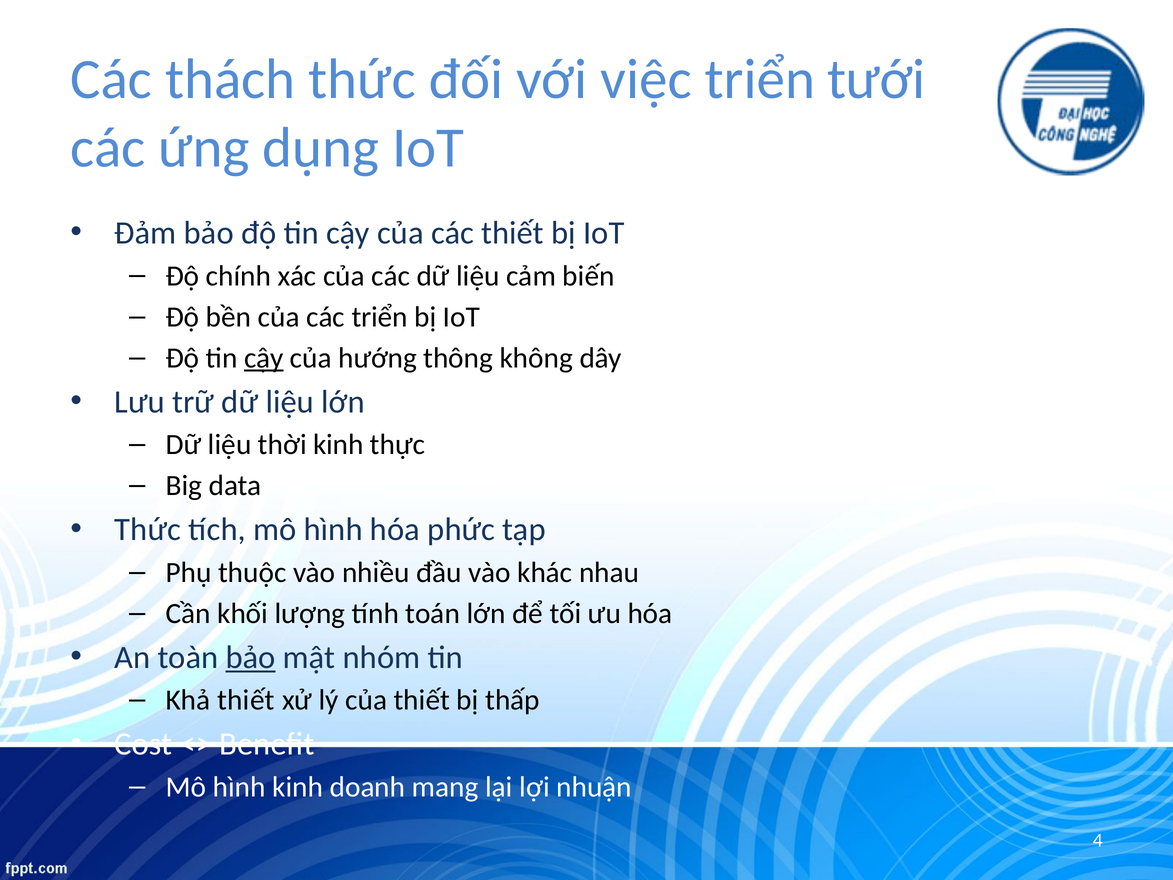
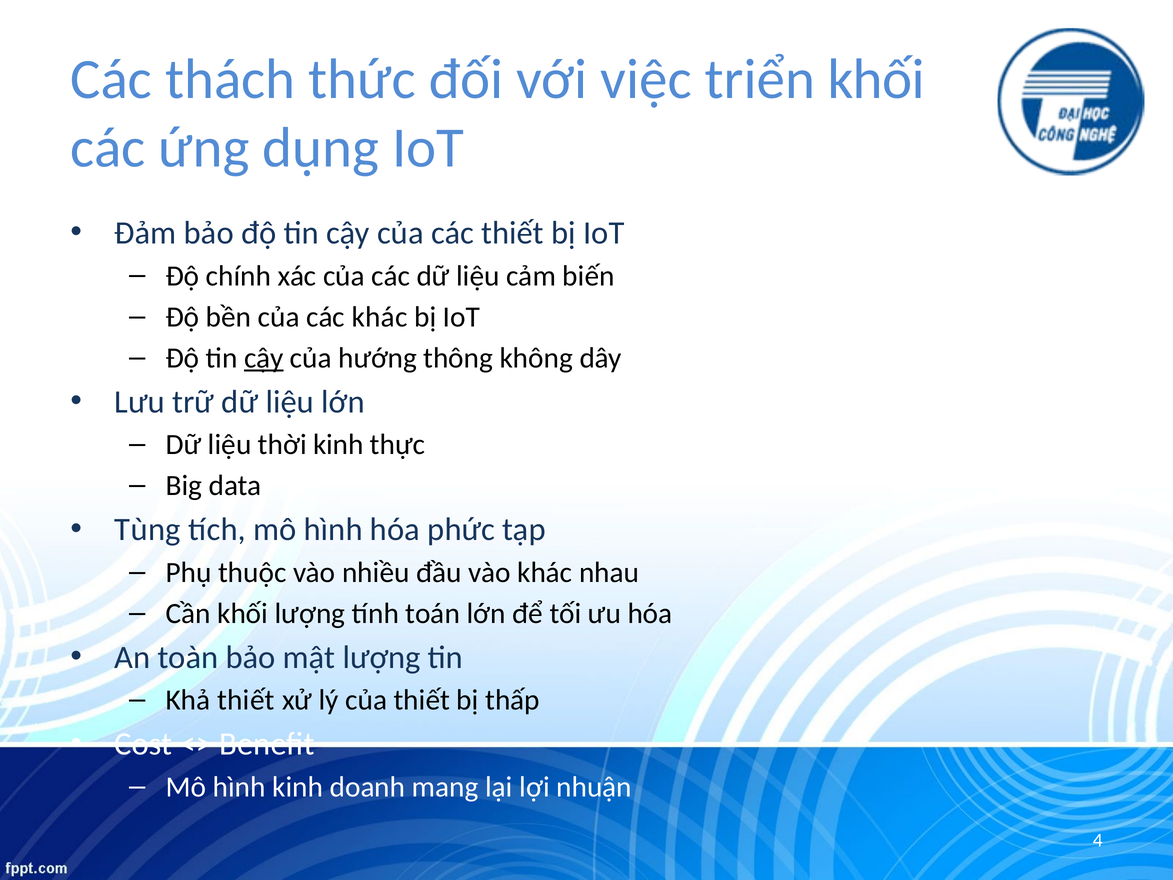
triển tưới: tưới -> khối
các triển: triển -> khác
Thức at (148, 530): Thức -> Tùng
bảo at (251, 657) underline: present -> none
mật nhóm: nhóm -> lượng
